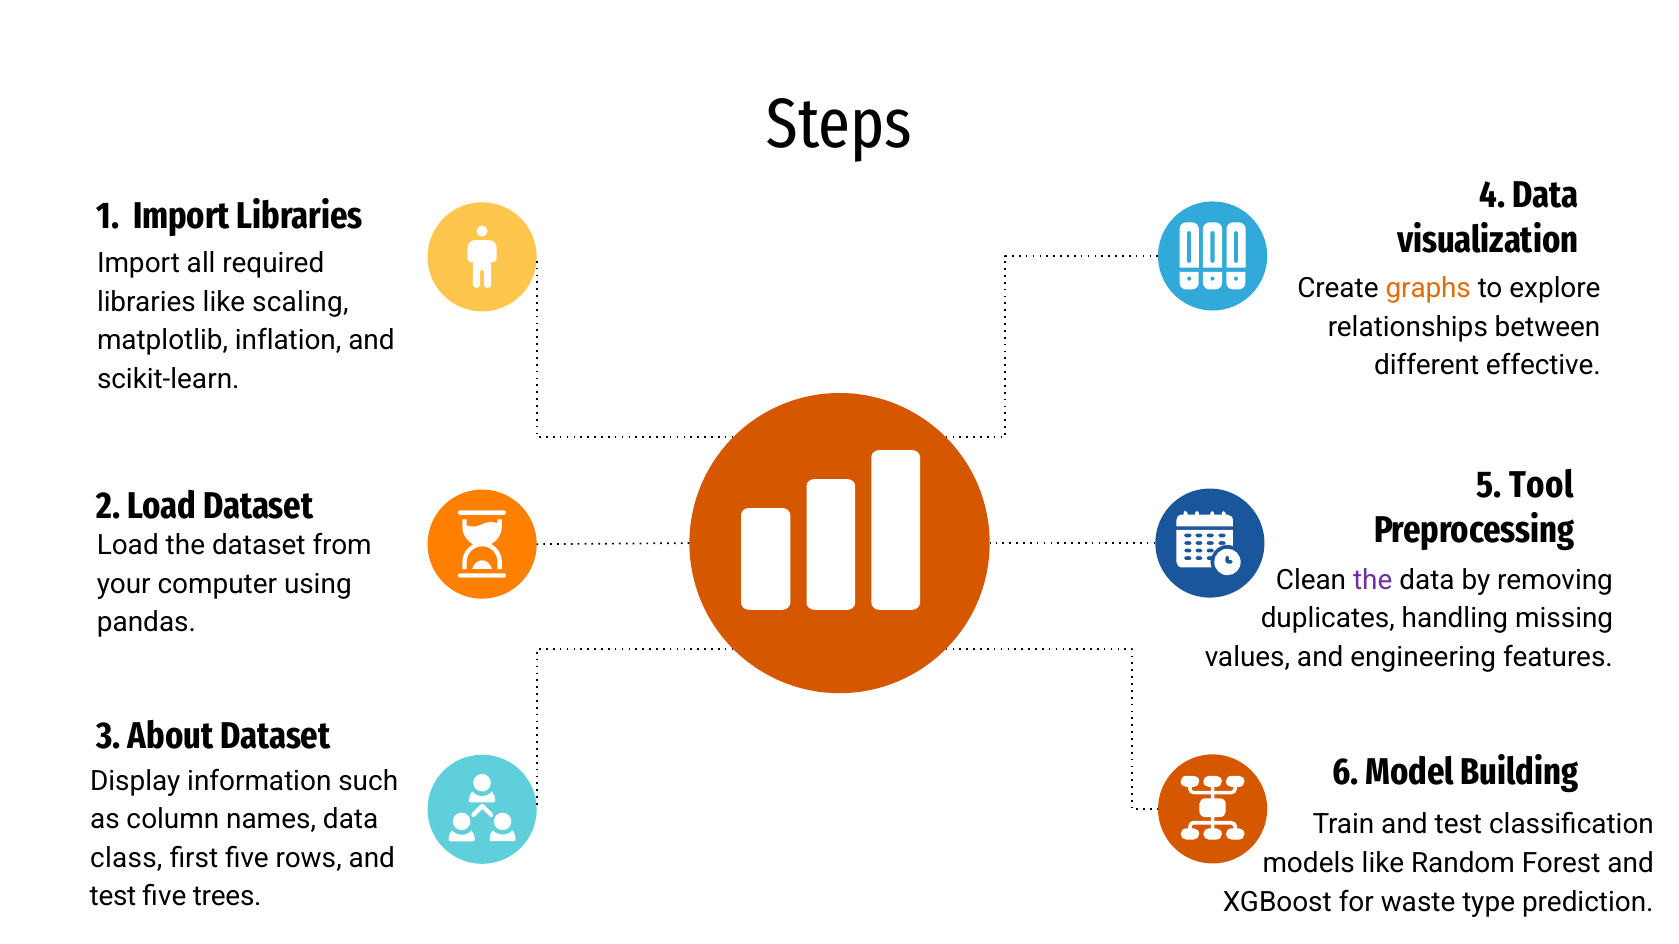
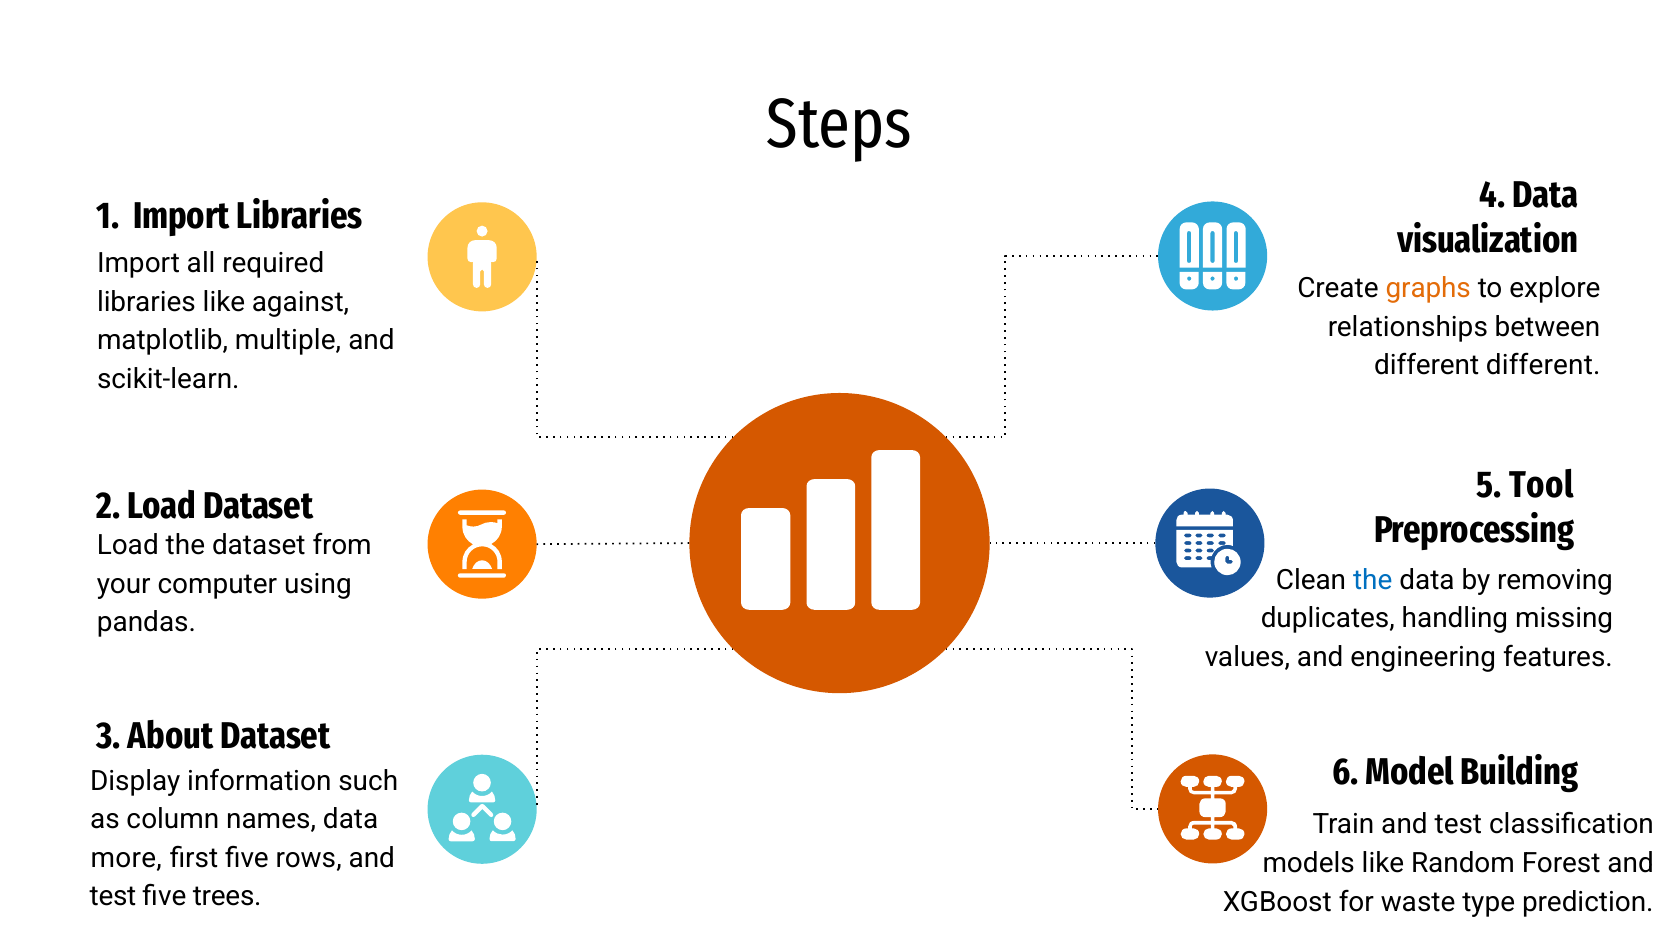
scaling: scaling -> against
inflation: inflation -> multiple
different effective: effective -> different
the at (1373, 580) colour: purple -> blue
class: class -> more
